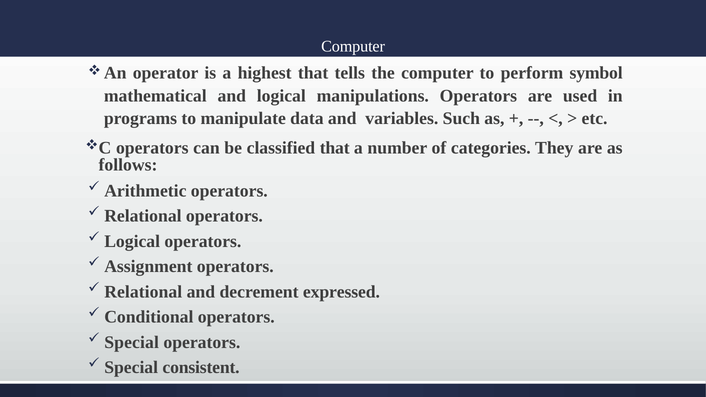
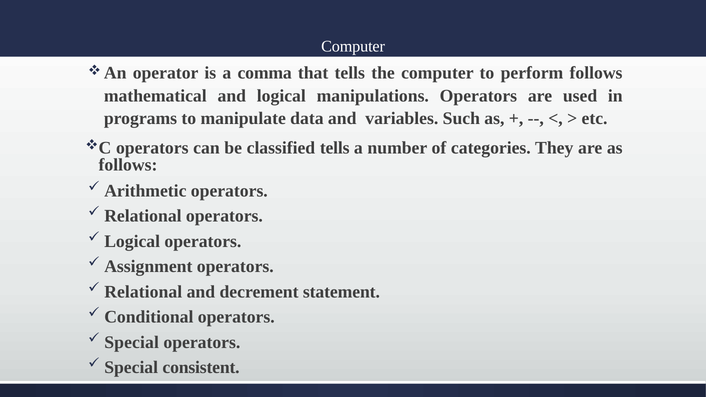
highest: highest -> comma
perform symbol: symbol -> follows
classified that: that -> tells
expressed: expressed -> statement
